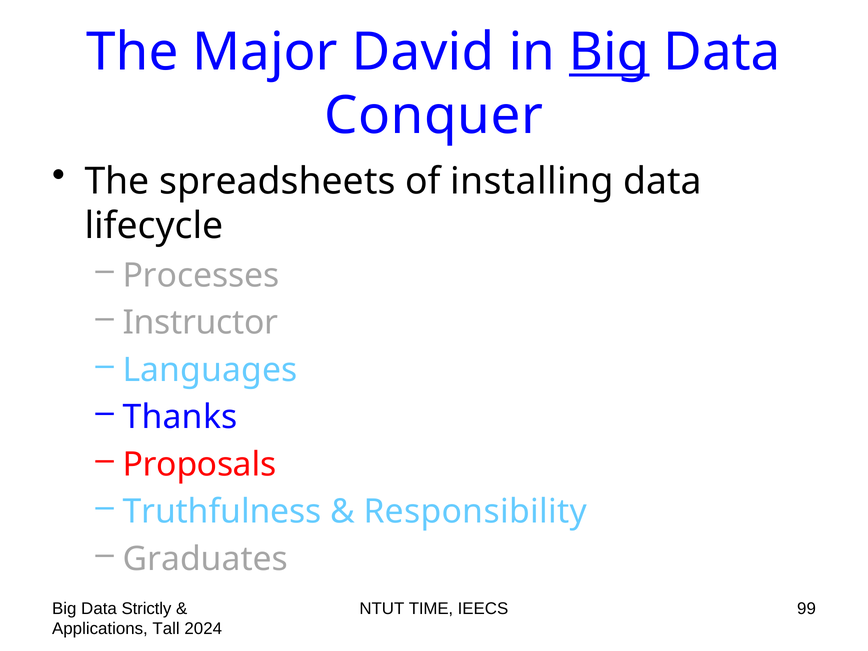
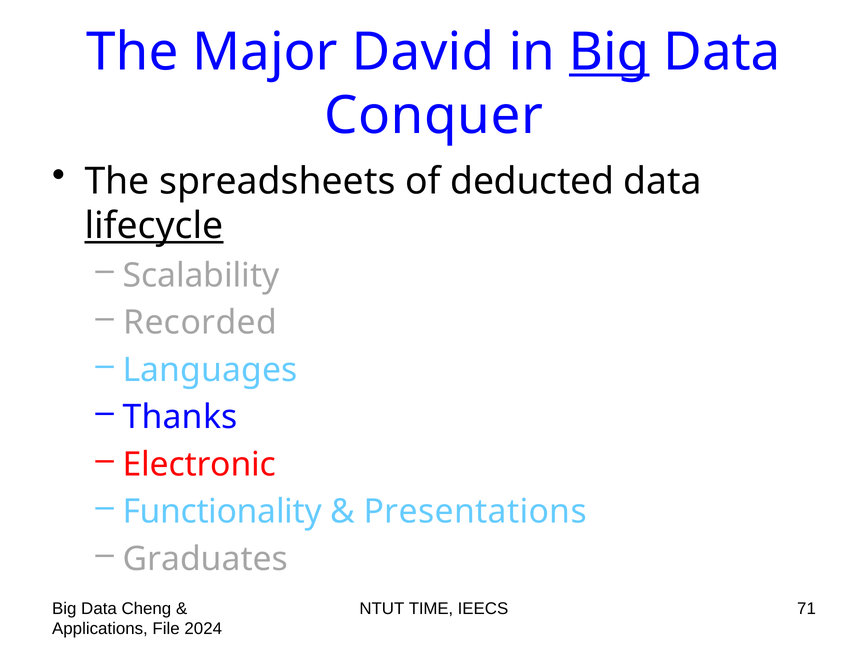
installing: installing -> deducted
lifecycle underline: none -> present
Processes: Processes -> Scalability
Instructor: Instructor -> Recorded
Proposals: Proposals -> Electronic
Truthfulness: Truthfulness -> Functionality
Responsibility: Responsibility -> Presentations
Strictly: Strictly -> Cheng
99: 99 -> 71
Tall: Tall -> File
